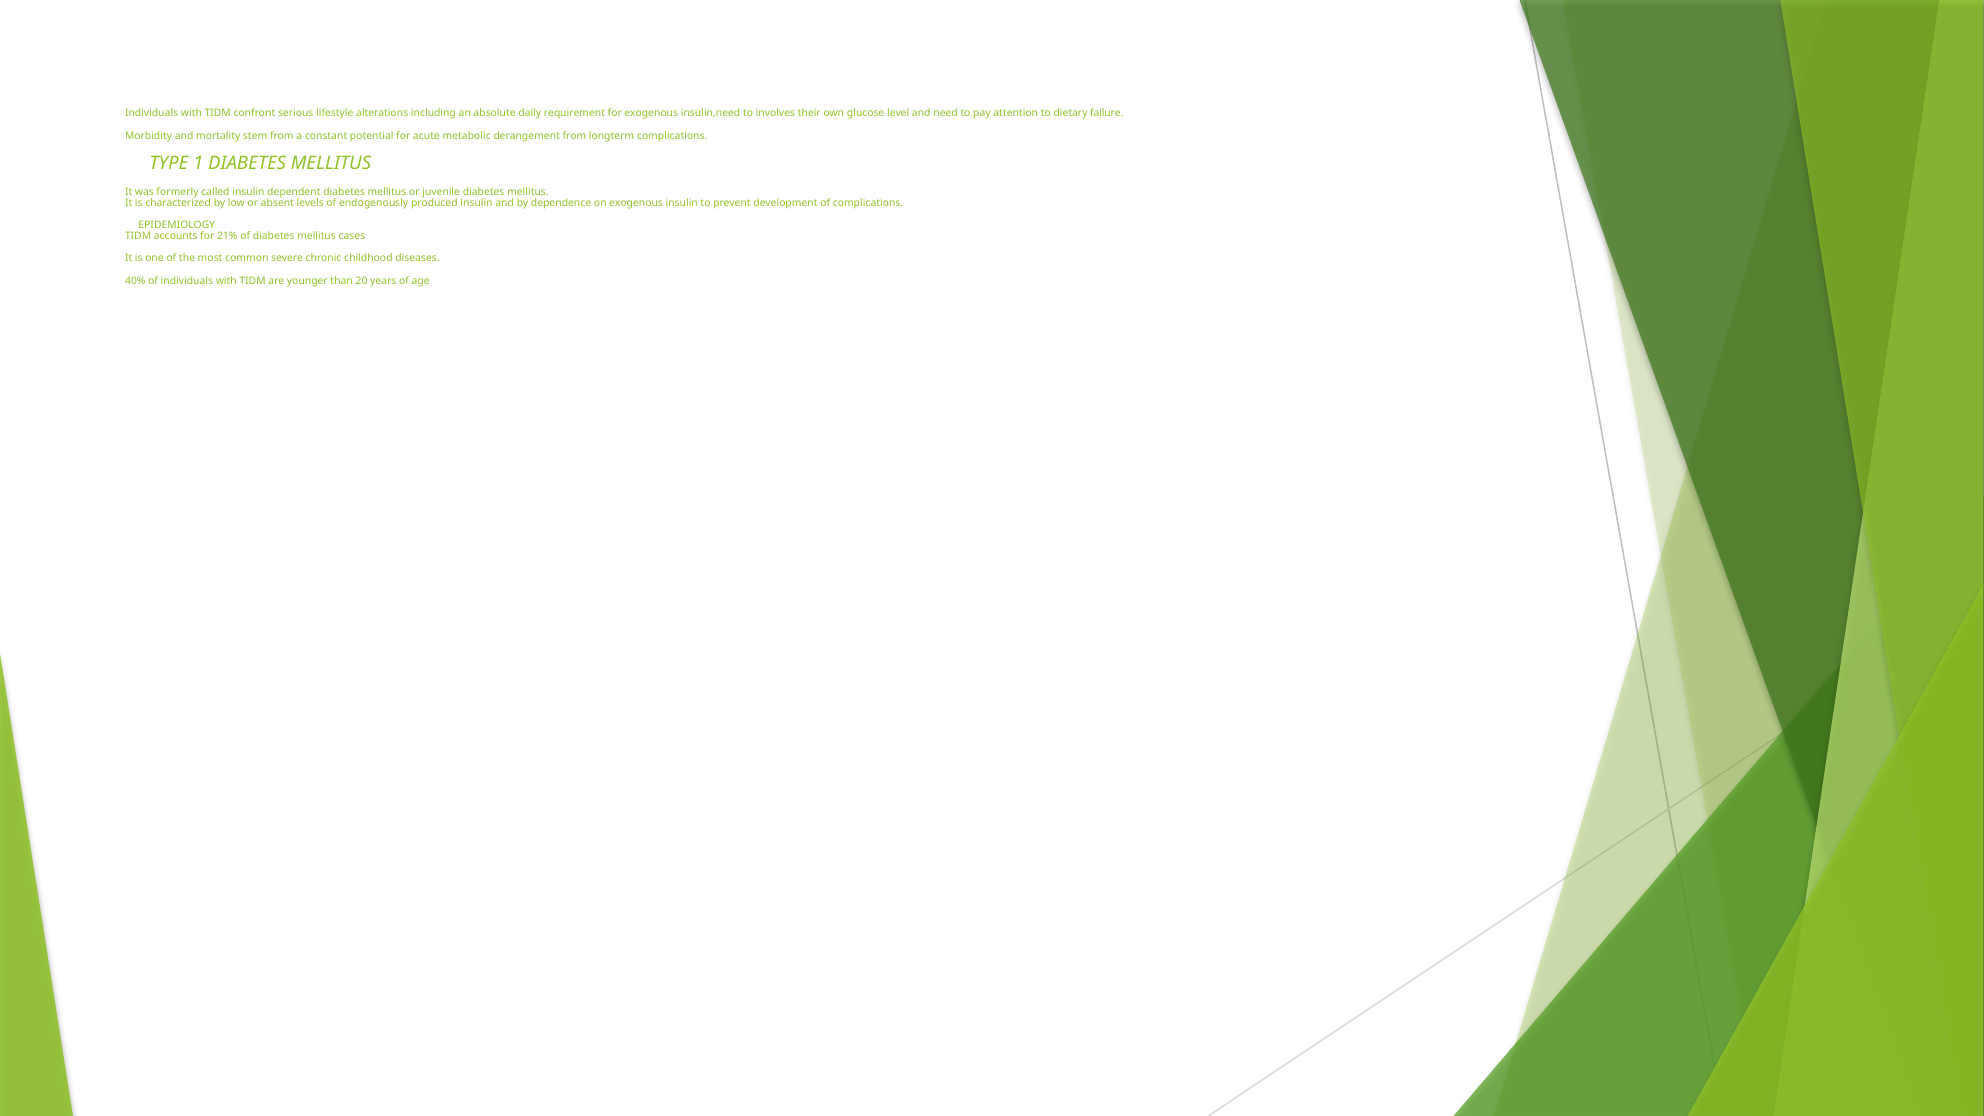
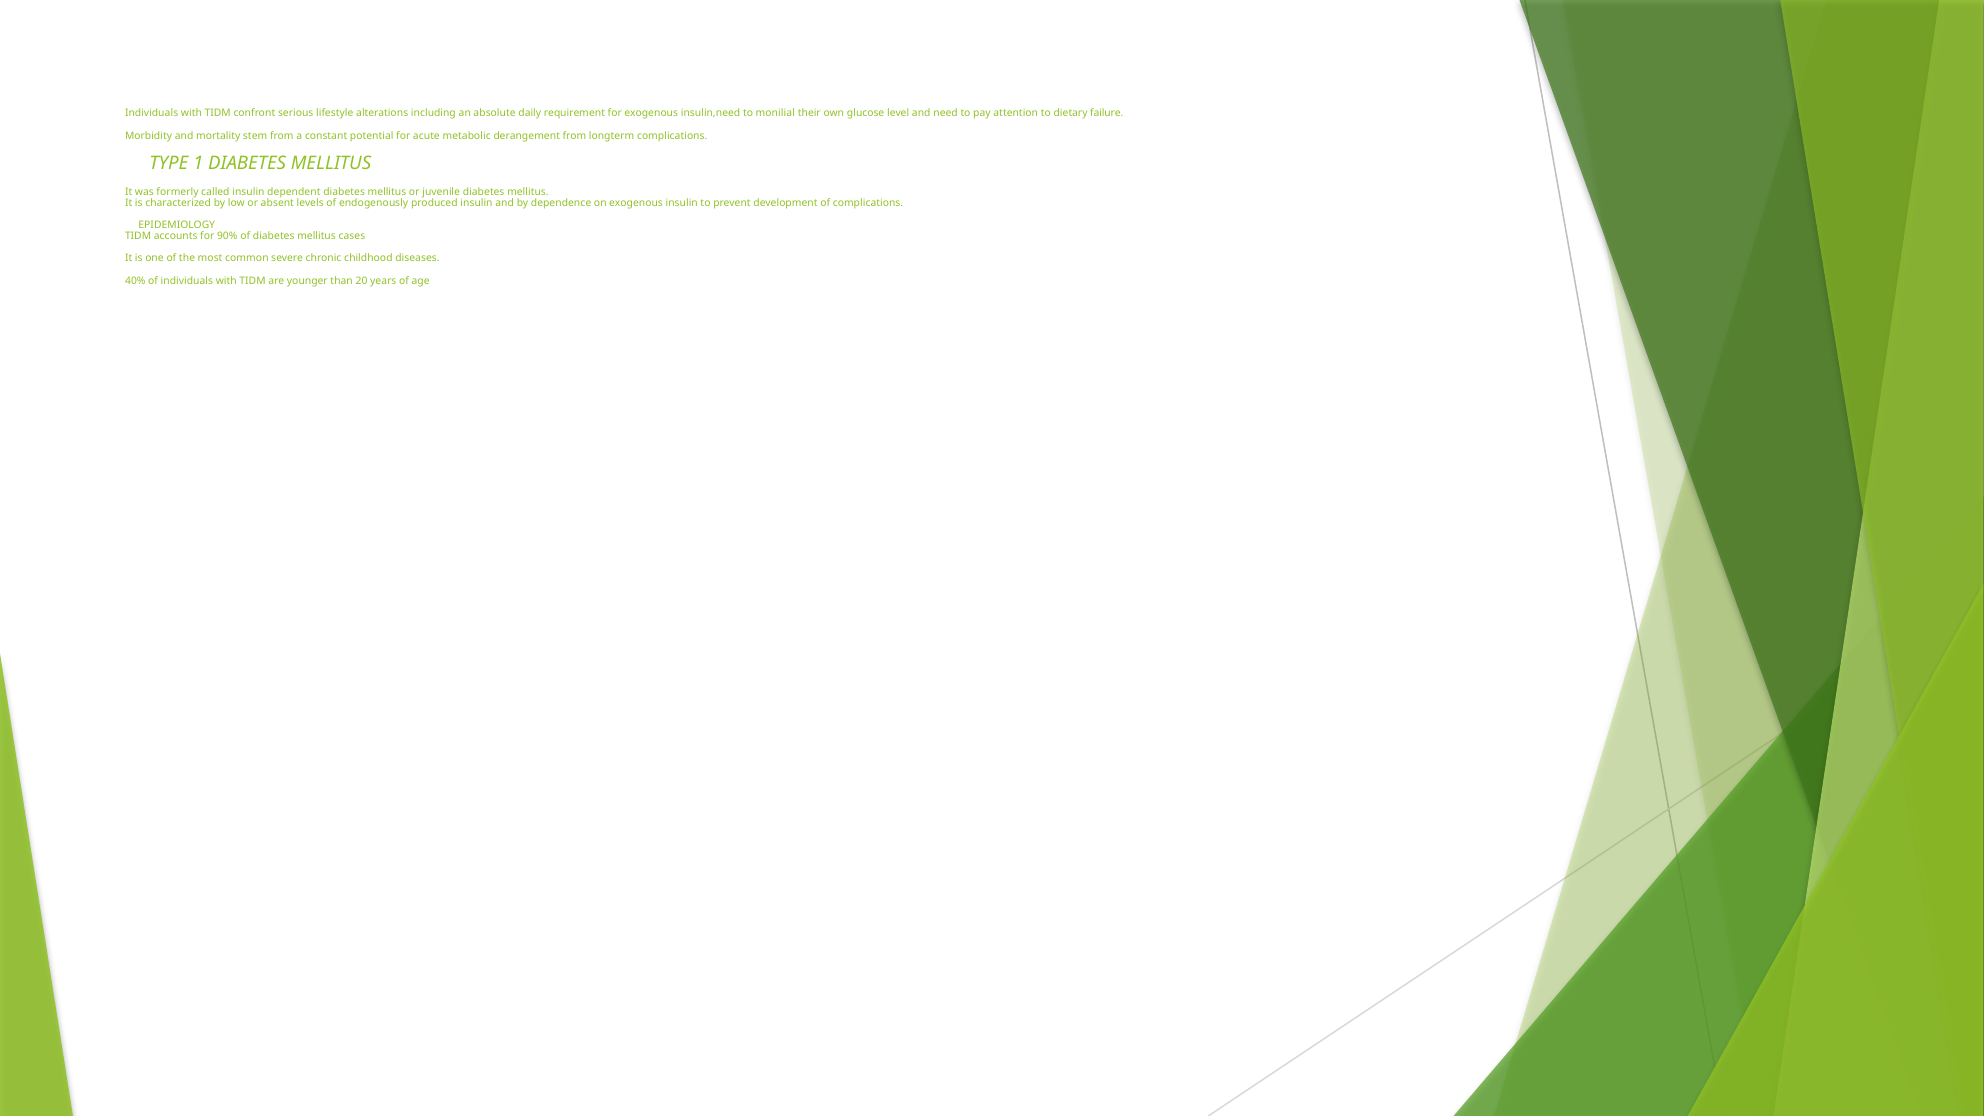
involves: involves -> monilial
21%: 21% -> 90%
